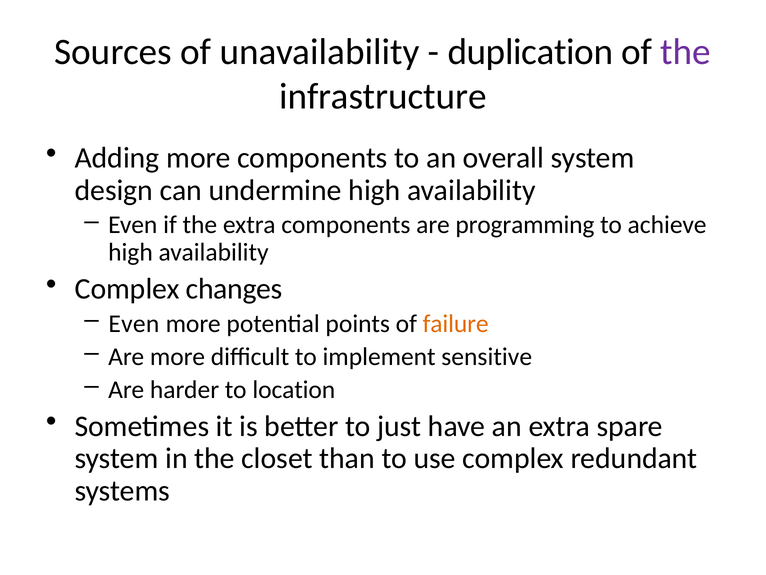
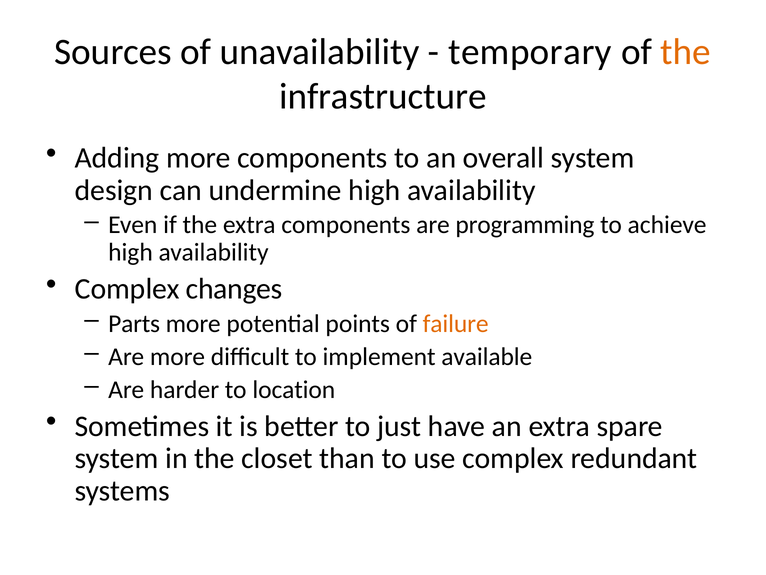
duplication: duplication -> temporary
the at (686, 52) colour: purple -> orange
Even at (134, 324): Even -> Parts
sensitive: sensitive -> available
